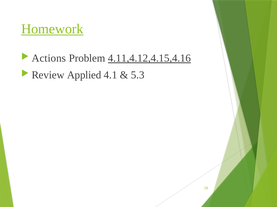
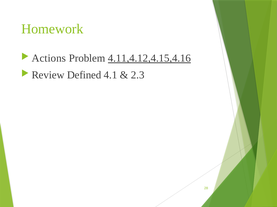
Homework underline: present -> none
Applied: Applied -> Defined
5.3: 5.3 -> 2.3
